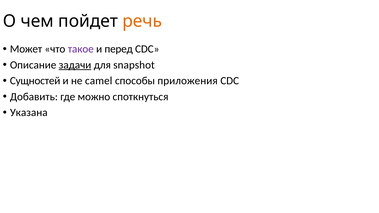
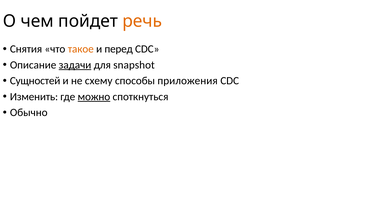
Может: Может -> Снятия
такое colour: purple -> orange
camel: camel -> схему
Добавить: Добавить -> Изменить
можно underline: none -> present
Указана: Указана -> Обычно
